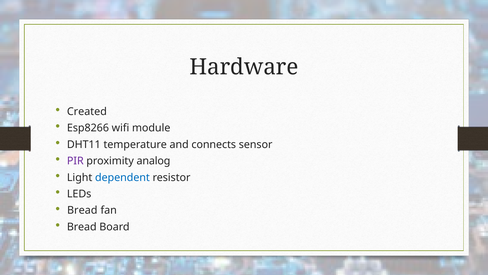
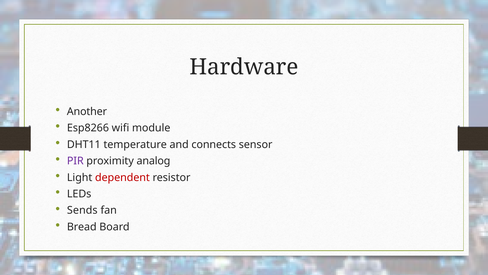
Created: Created -> Another
dependent colour: blue -> red
Bread at (82, 210): Bread -> Sends
